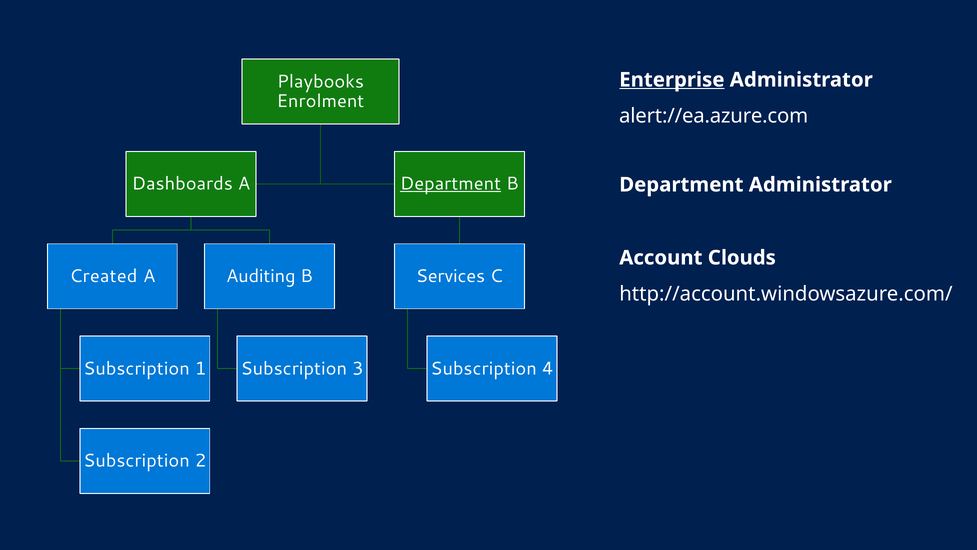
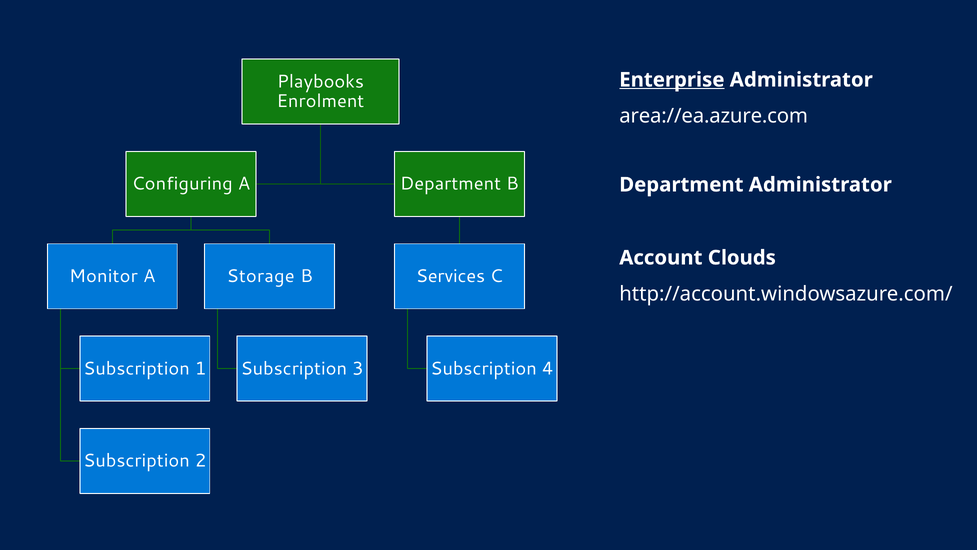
alert://ea.azure.com: alert://ea.azure.com -> area://ea.azure.com
Dashboards: Dashboards -> Configuring
Department at (451, 184) underline: present -> none
Created: Created -> Monitor
Auditing: Auditing -> Storage
